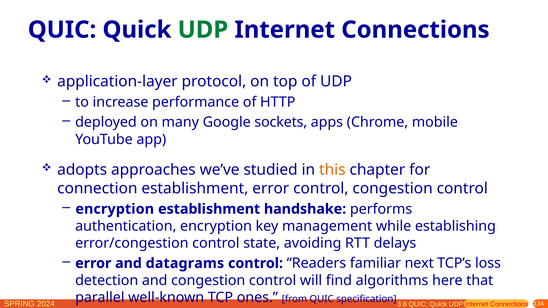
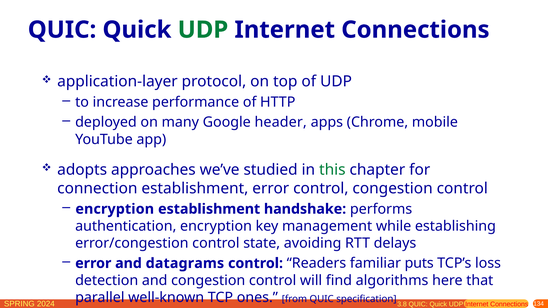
sockets: sockets -> header
this colour: orange -> green
next: next -> puts
